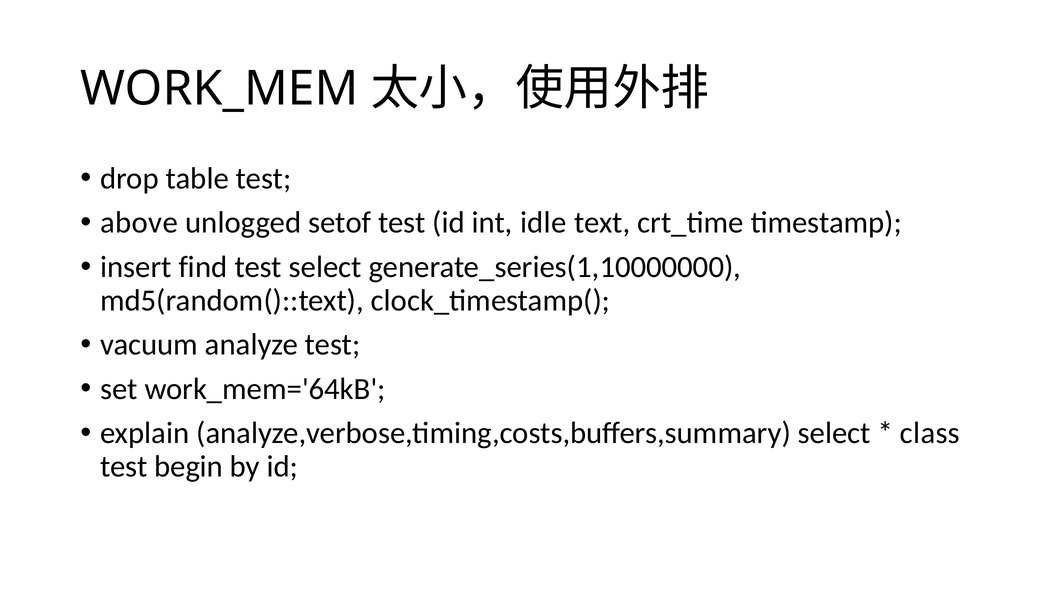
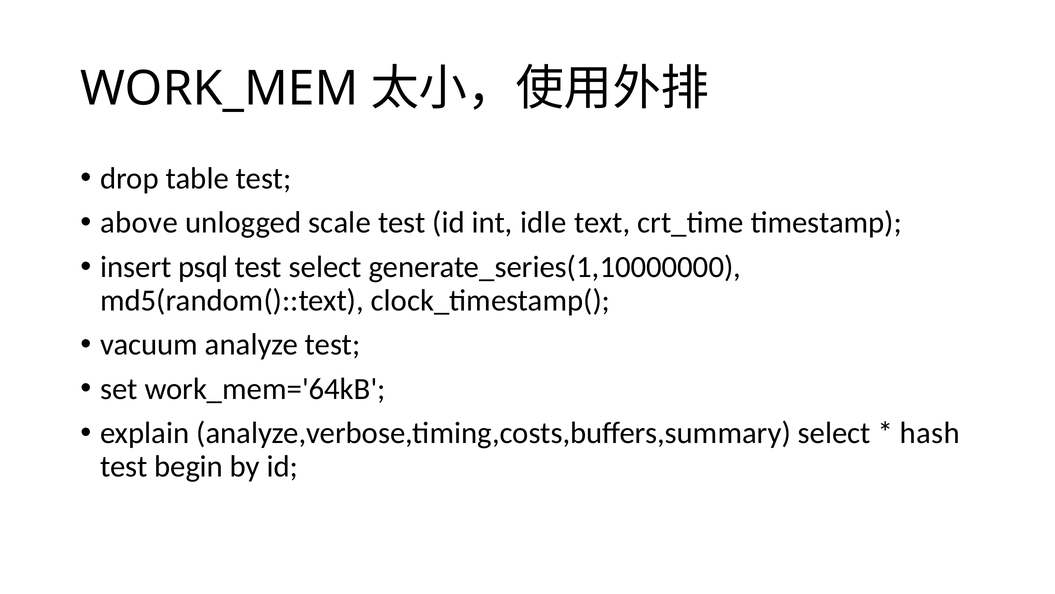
setof: setof -> scale
find: find -> psql
class: class -> hash
